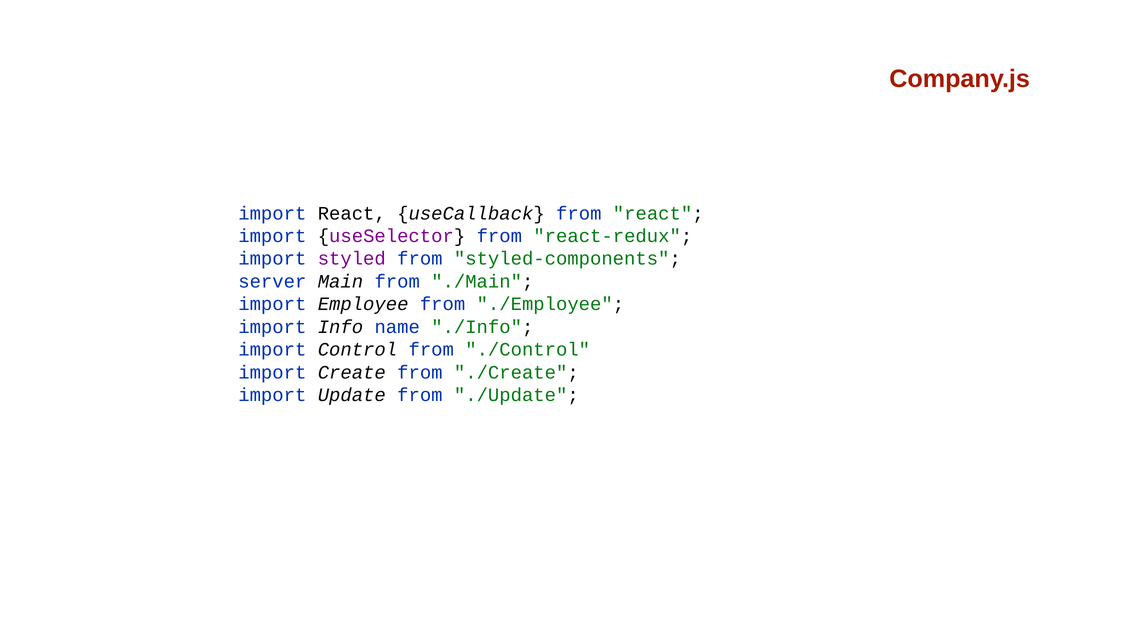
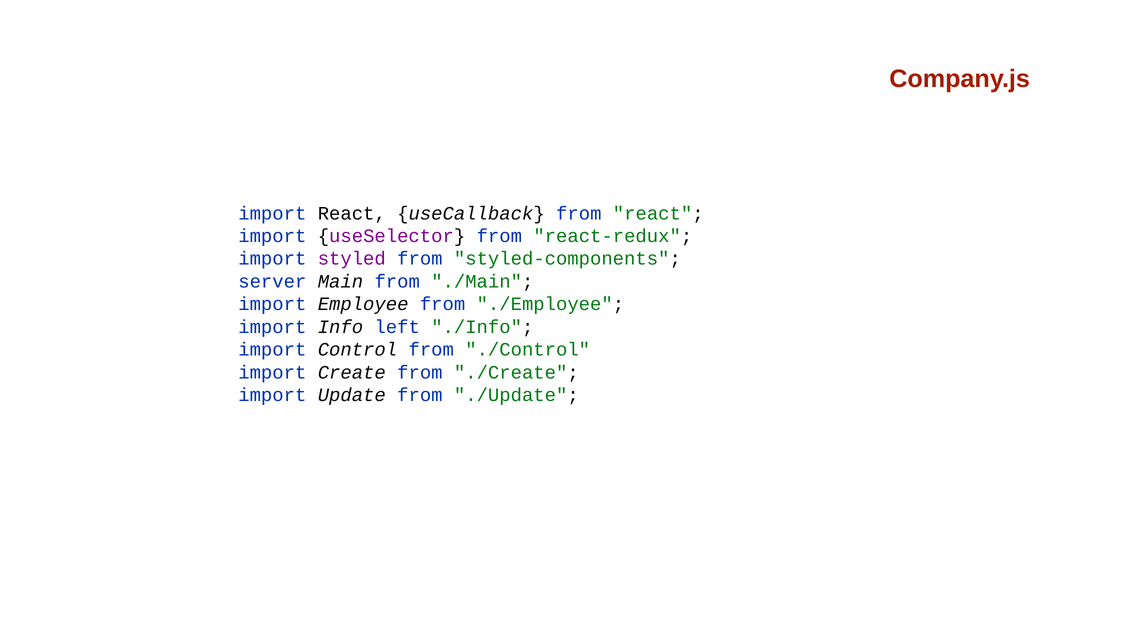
name: name -> left
